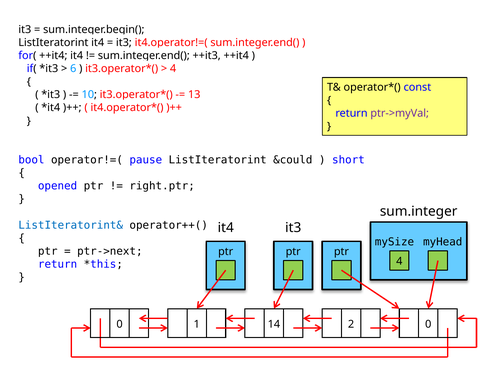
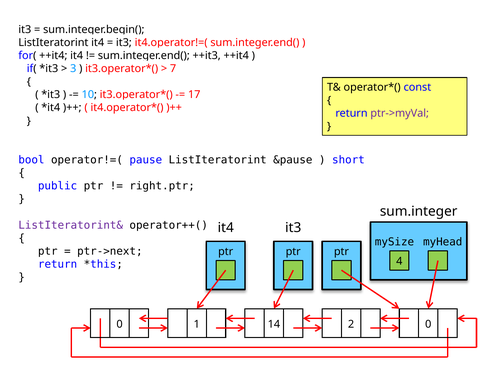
6: 6 -> 3
4 at (173, 69): 4 -> 7
13: 13 -> 17
&could: &could -> &pause
opened: opened -> public
ListIteratorint& colour: blue -> purple
